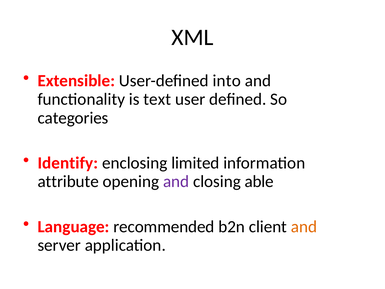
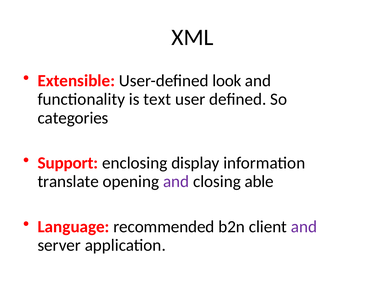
into: into -> look
Identify: Identify -> Support
limited: limited -> display
attribute: attribute -> translate
and at (304, 227) colour: orange -> purple
